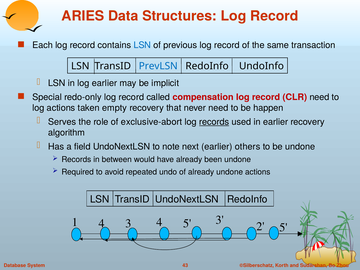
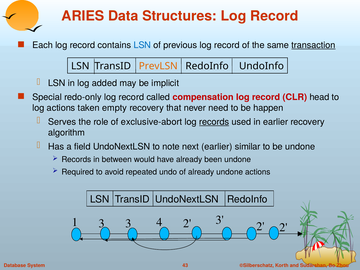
transaction underline: none -> present
PrevLSN colour: blue -> orange
log earlier: earlier -> added
CLR need: need -> head
others: others -> similar
1 4: 4 -> 3
4 5: 5 -> 2
2 5: 5 -> 2
